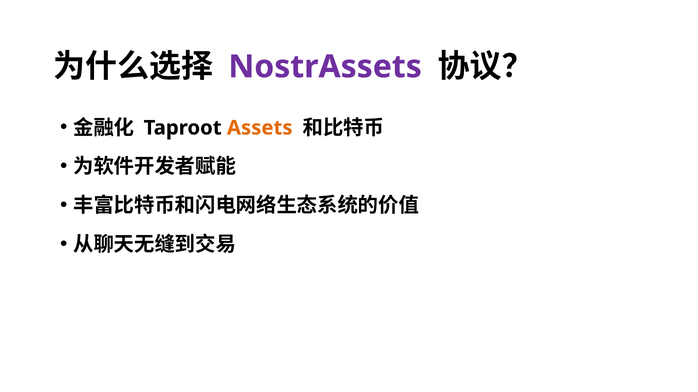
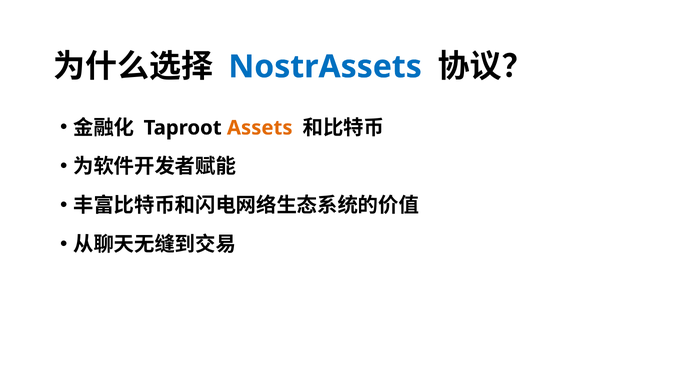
NostrAssets colour: purple -> blue
